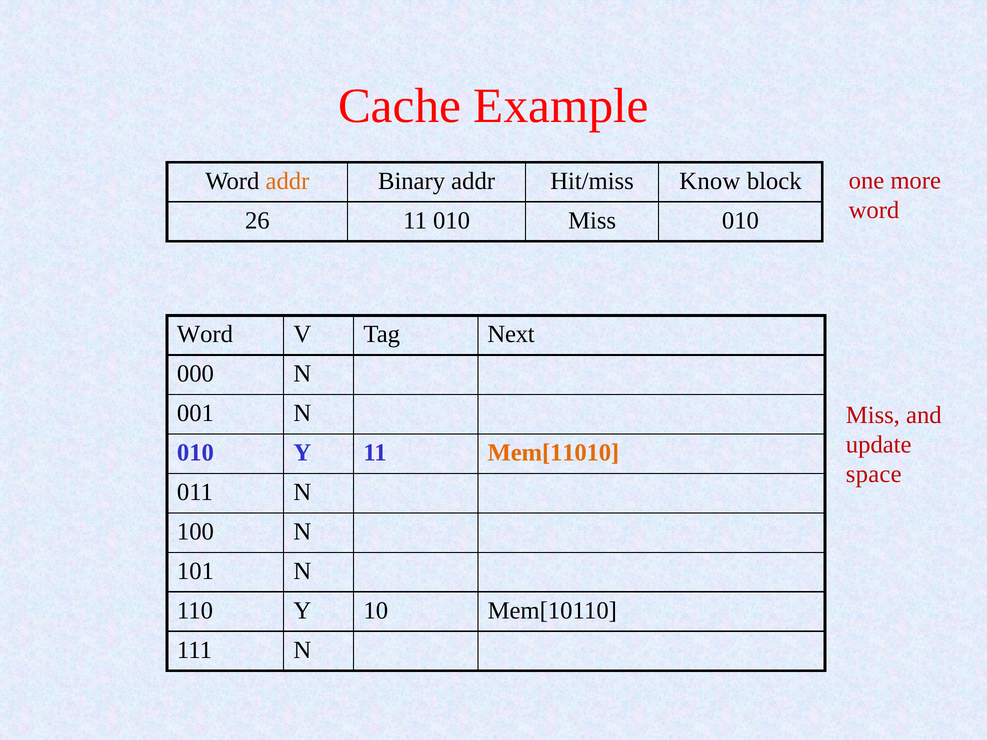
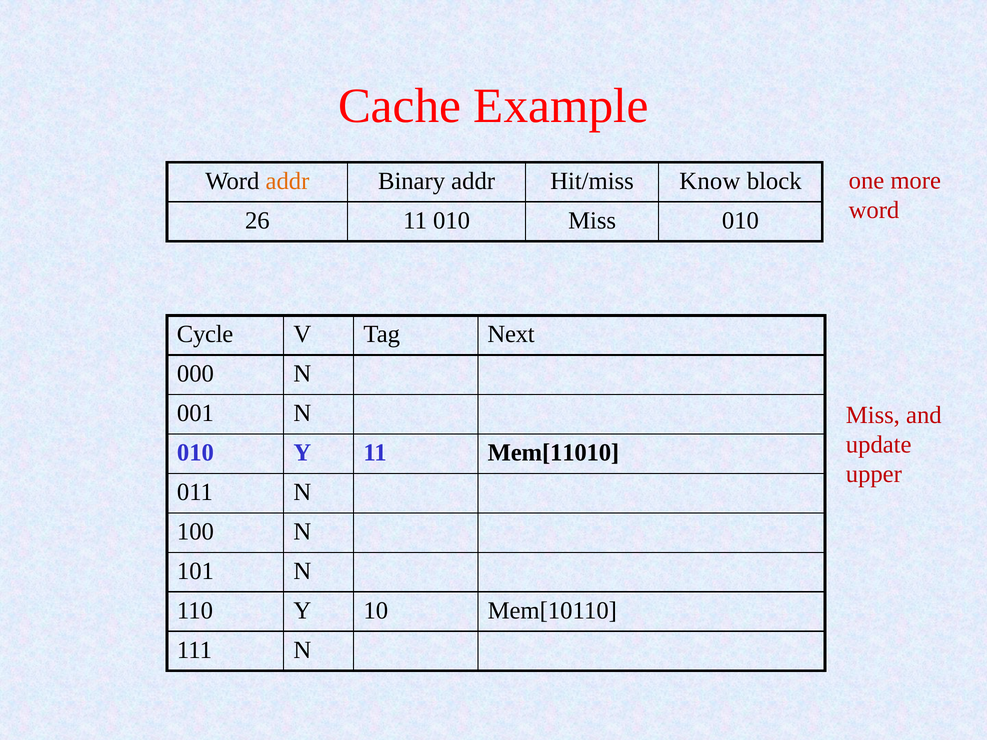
Word at (205, 334): Word -> Cycle
Mem[11010 colour: orange -> black
space: space -> upper
